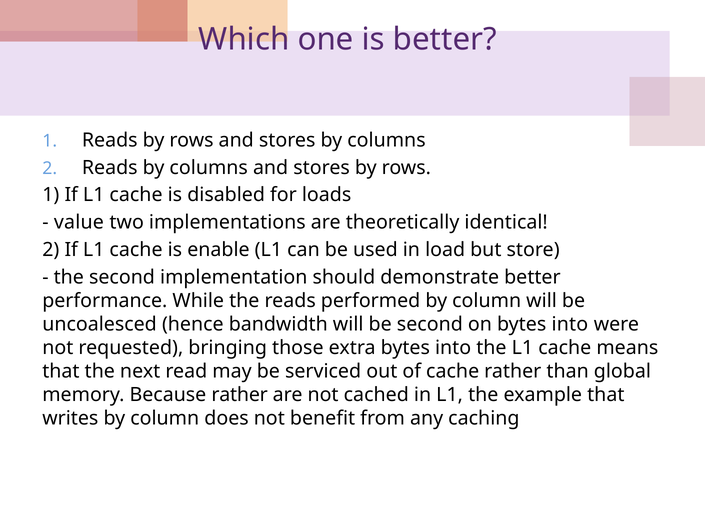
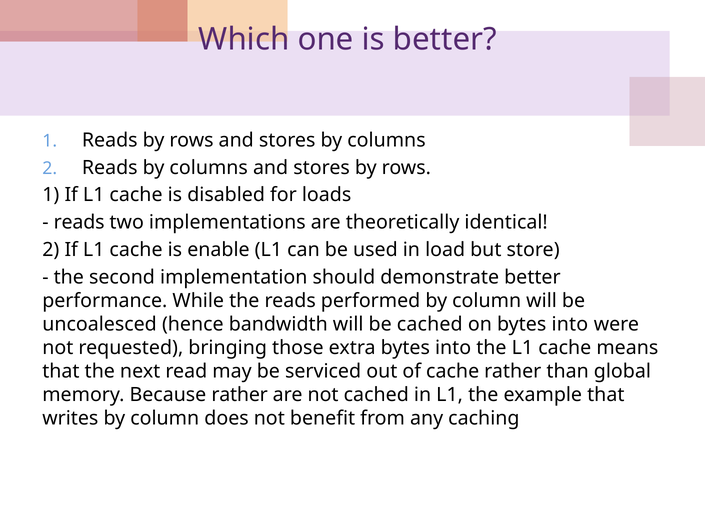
value at (79, 222): value -> reads
be second: second -> cached
